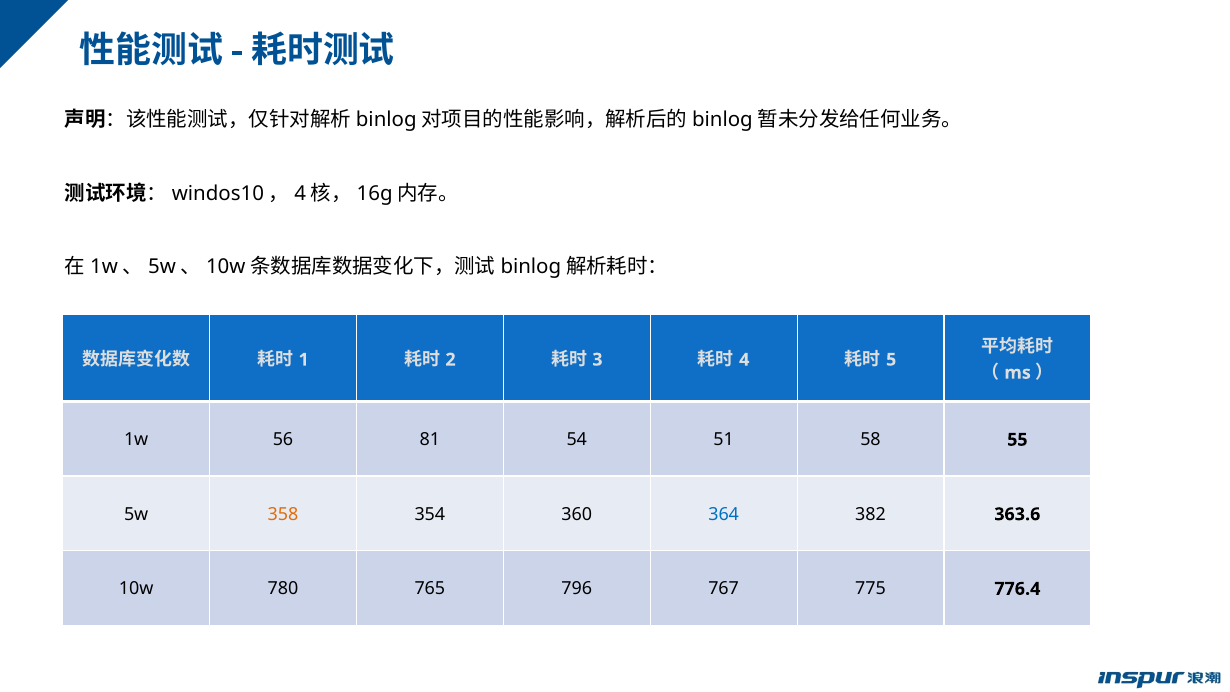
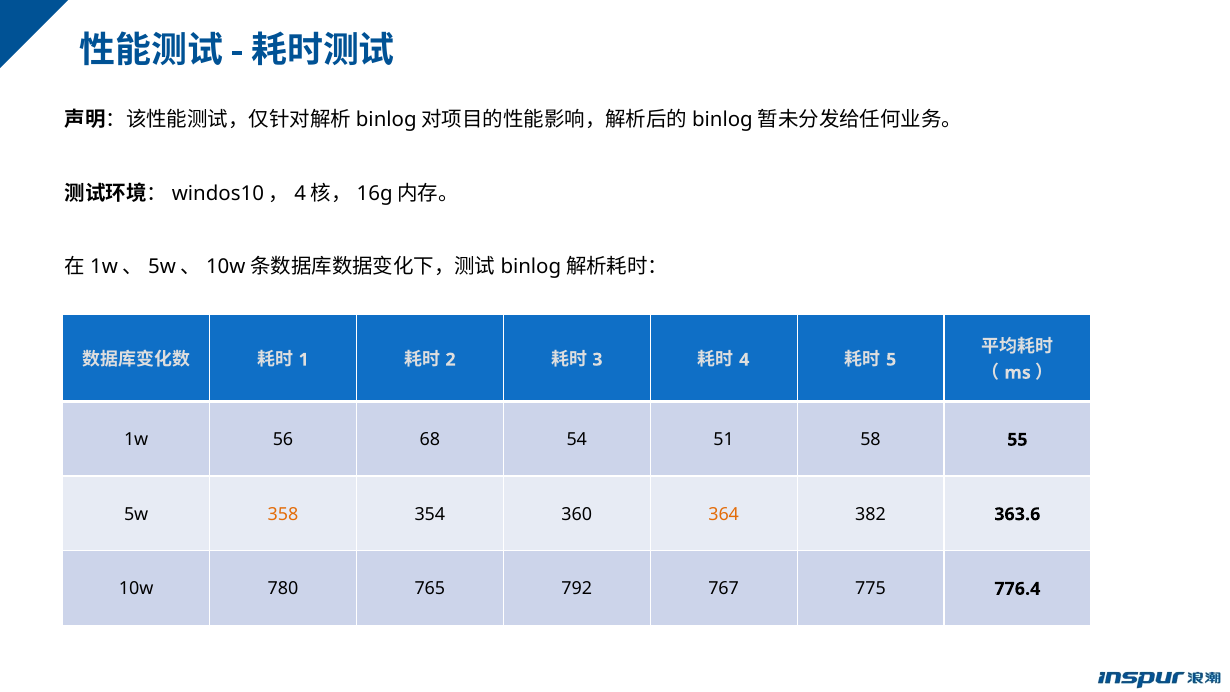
81: 81 -> 68
364 colour: blue -> orange
796: 796 -> 792
